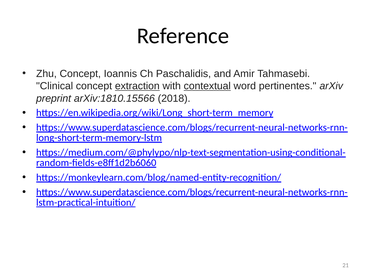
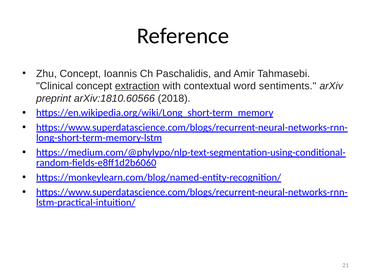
contextual underline: present -> none
pertinentes: pertinentes -> sentiments
arXiv:1810.15566: arXiv:1810.15566 -> arXiv:1810.60566
